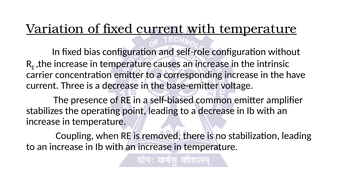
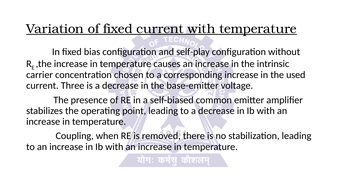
self-role: self-role -> self-play
concentration emitter: emitter -> chosen
have: have -> used
